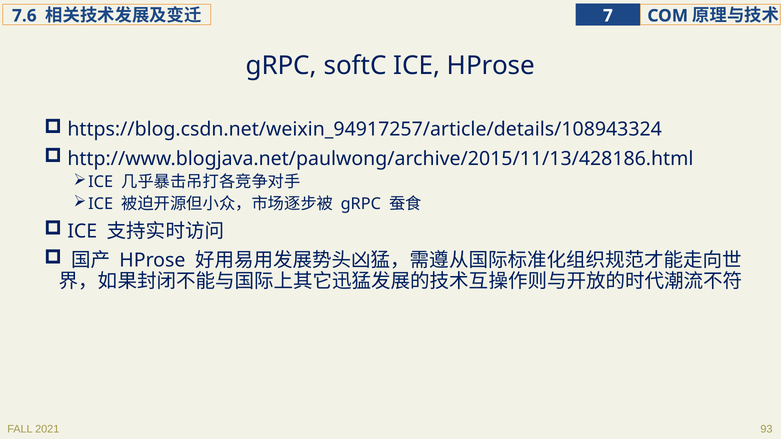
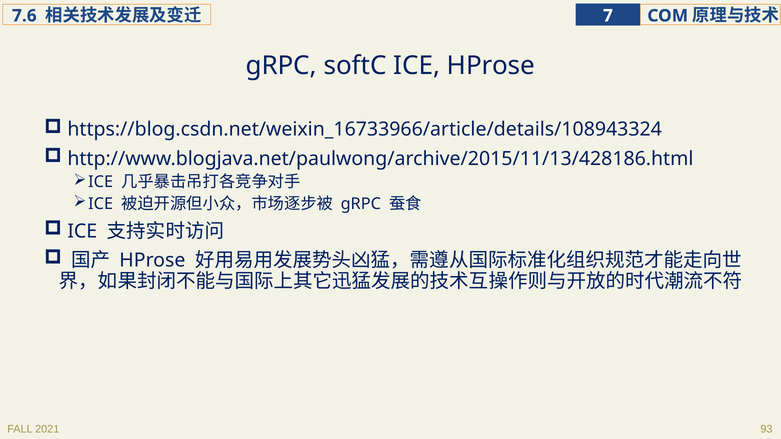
https://blog.csdn.net/weixin_94917257/article/details/108943324: https://blog.csdn.net/weixin_94917257/article/details/108943324 -> https://blog.csdn.net/weixin_16733966/article/details/108943324
